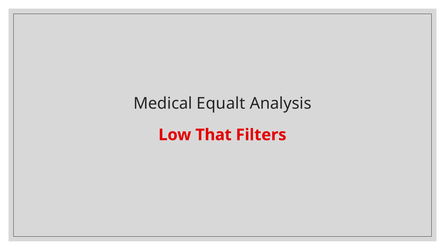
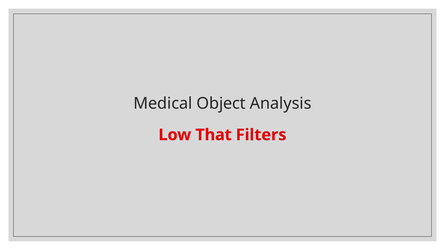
Equalt: Equalt -> Object
